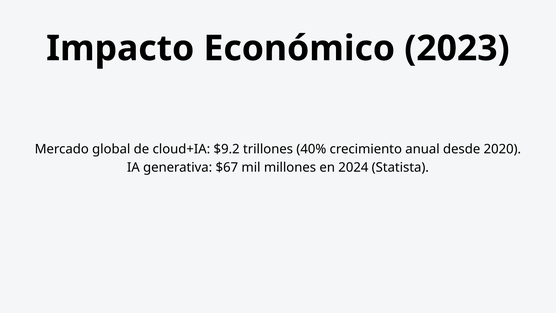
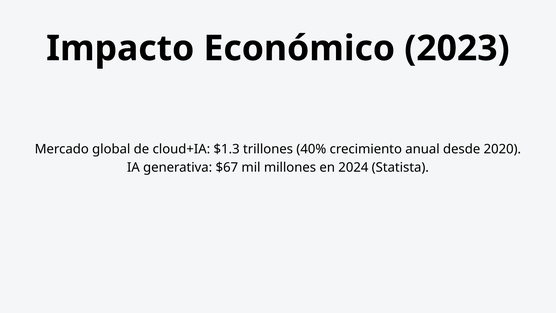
$9.2: $9.2 -> $1.3
